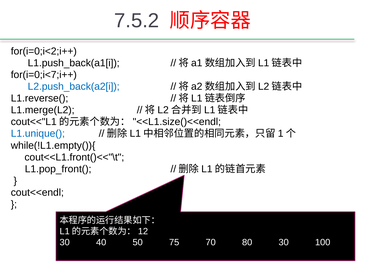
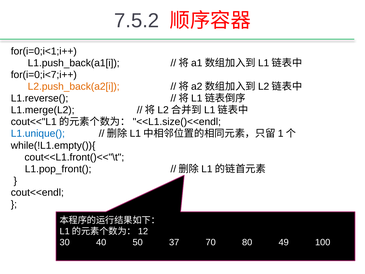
for(i=0;i<2;i++: for(i=0;i<2;i++ -> for(i=0;i<1;i++
L2.push_back(a2[i colour: blue -> orange
75: 75 -> 37
80 30: 30 -> 49
